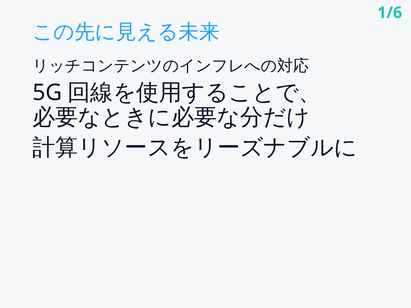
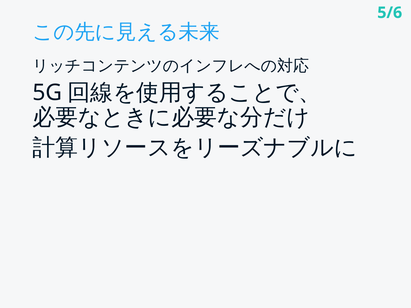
1/6: 1/6 -> 5/6
